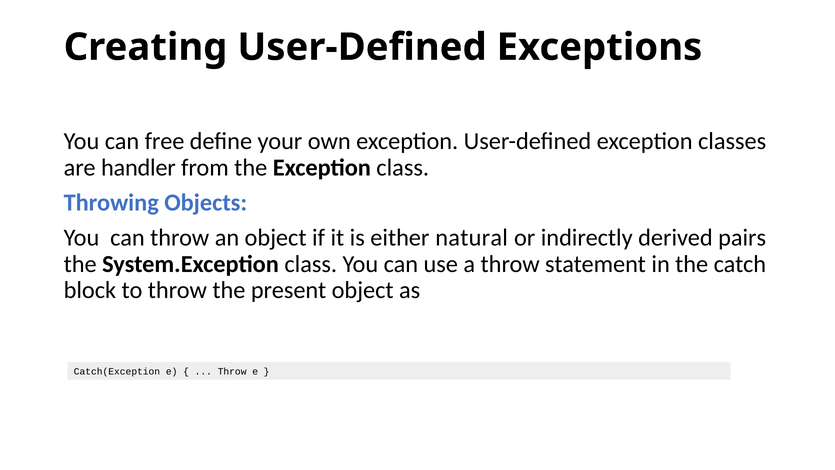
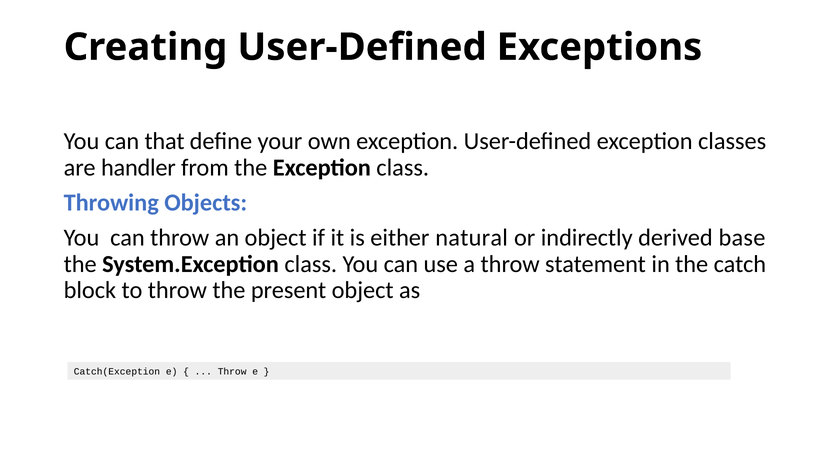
free: free -> that
pairs: pairs -> base
